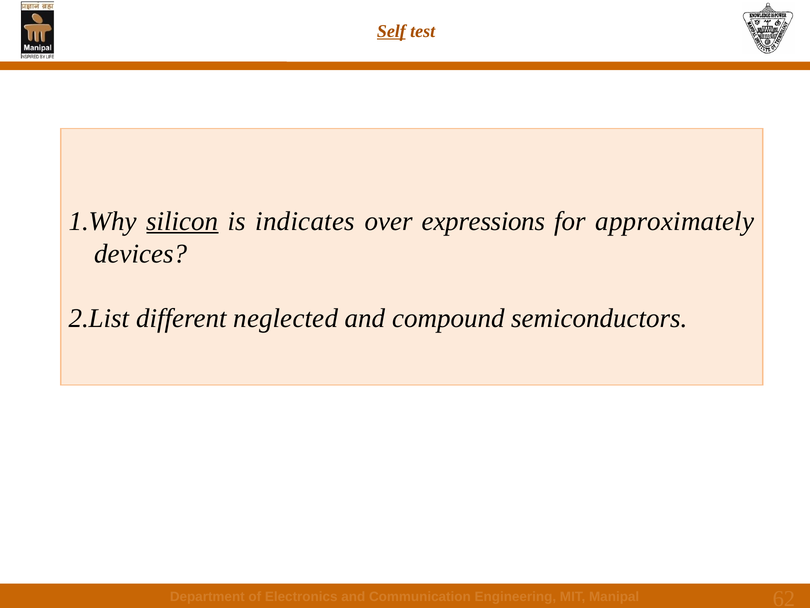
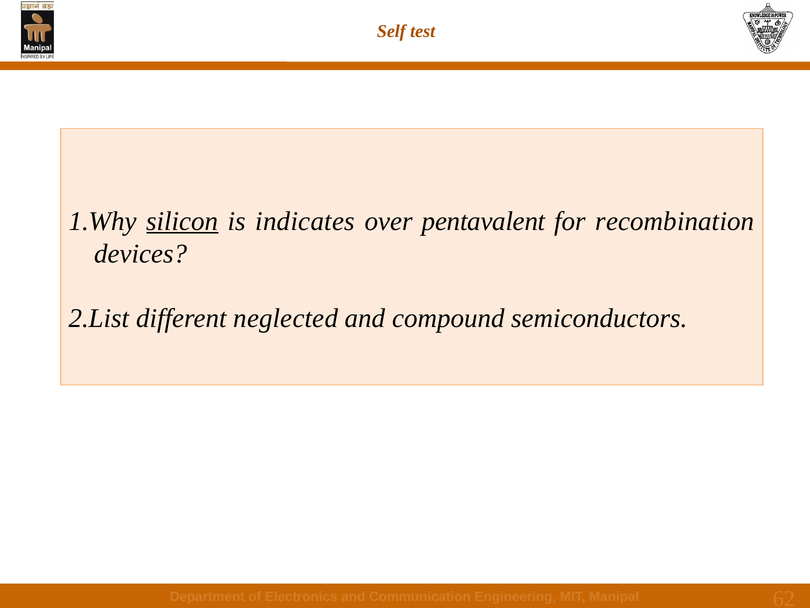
Self underline: present -> none
expressions: expressions -> pentavalent
approximately: approximately -> recombination
